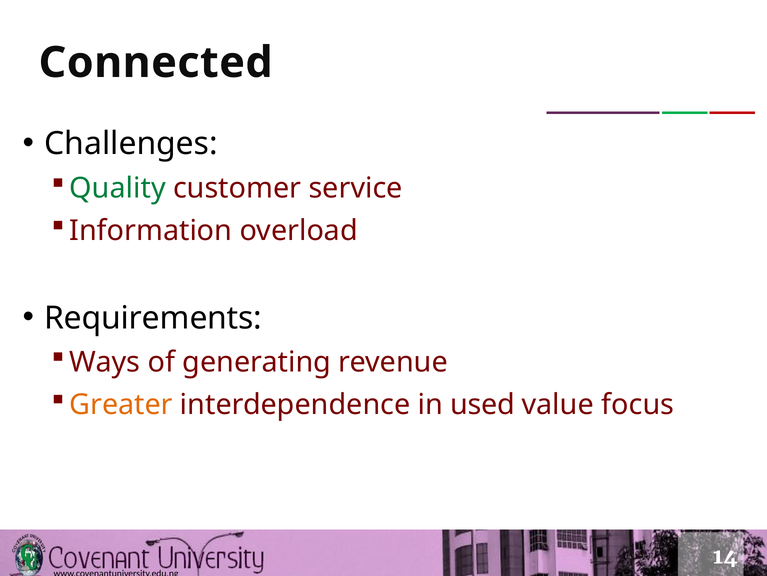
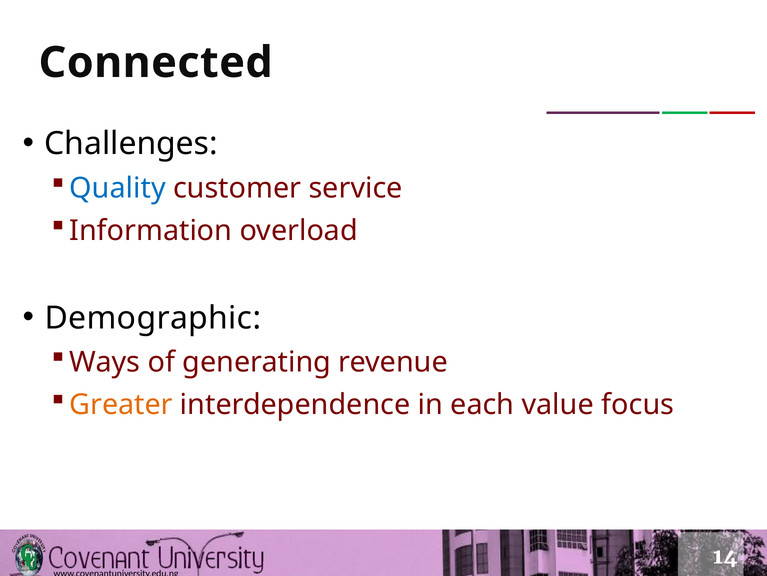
Quality colour: green -> blue
Requirements: Requirements -> Demographic
used: used -> each
